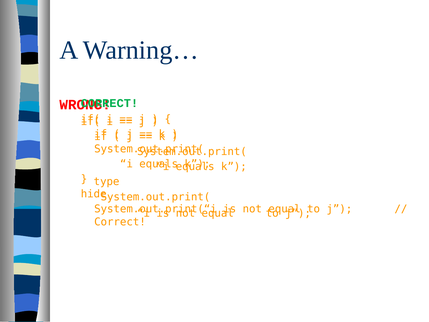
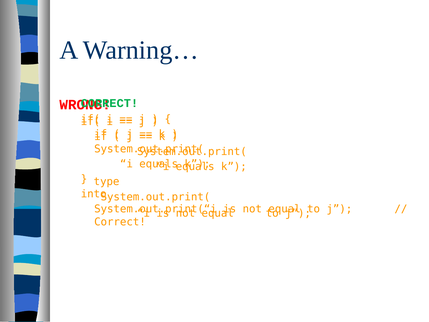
hide: hide -> into
